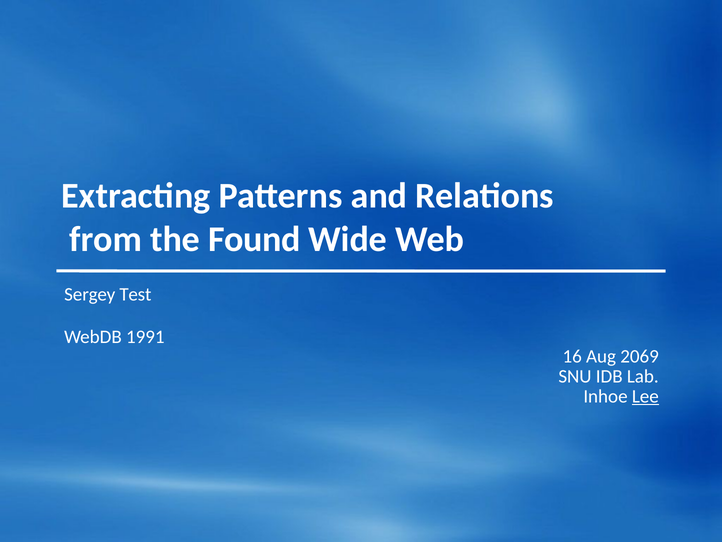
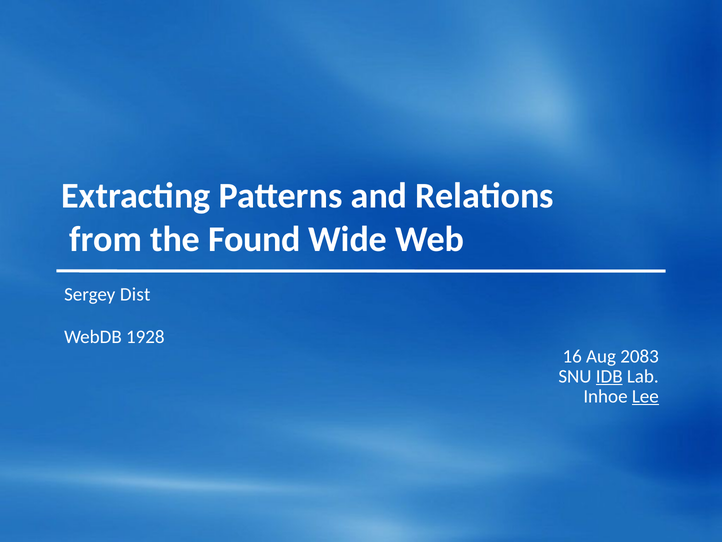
Test: Test -> Dist
1991: 1991 -> 1928
2069: 2069 -> 2083
IDB underline: none -> present
